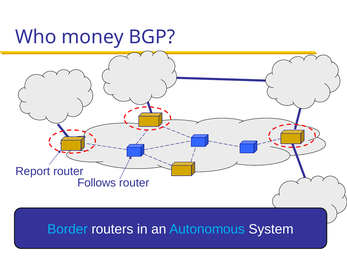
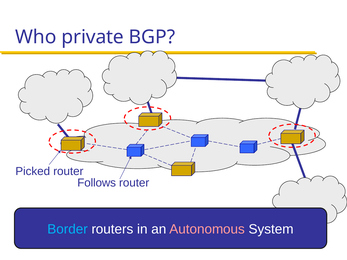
money: money -> private
Report: Report -> Picked
Autonomous colour: light blue -> pink
